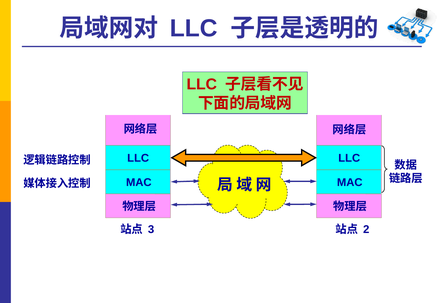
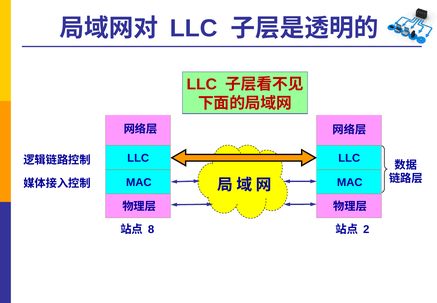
3: 3 -> 8
